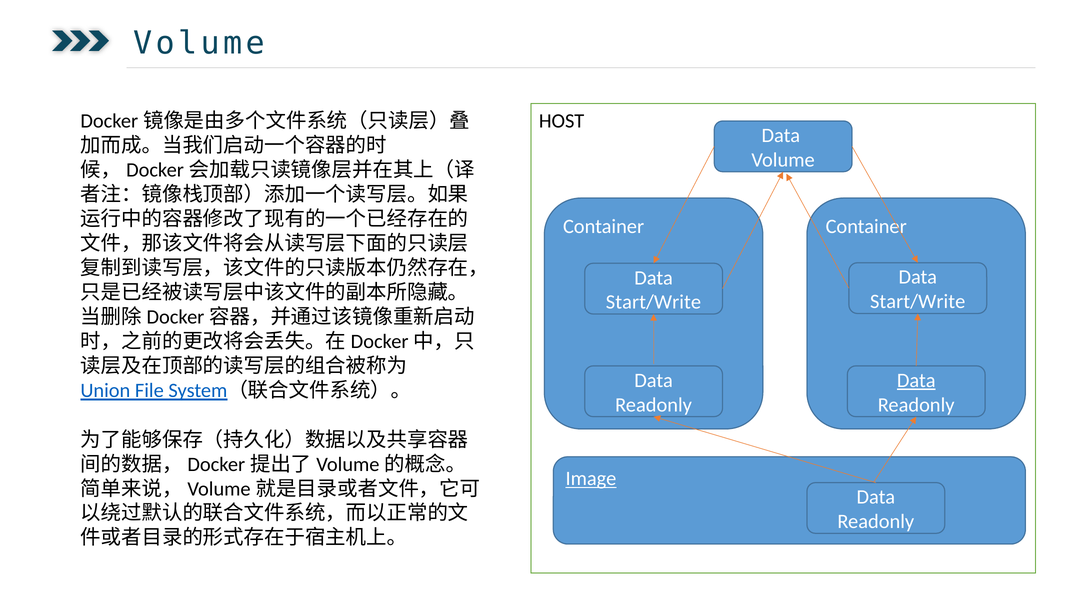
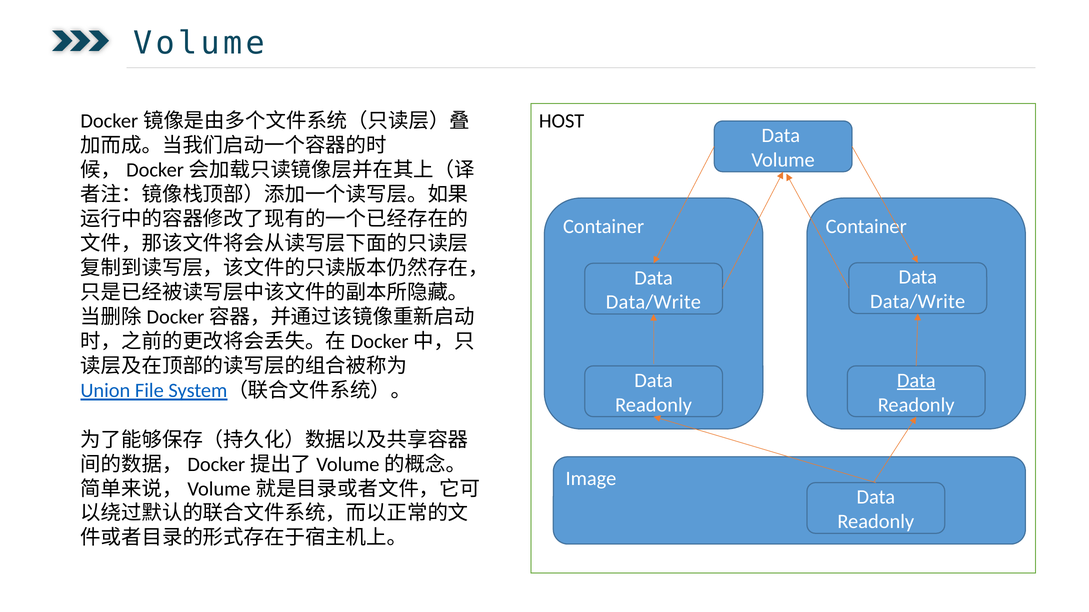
Start/Write at (918, 302): Start/Write -> Data/Write
Start/Write at (653, 303): Start/Write -> Data/Write
Image underline: present -> none
